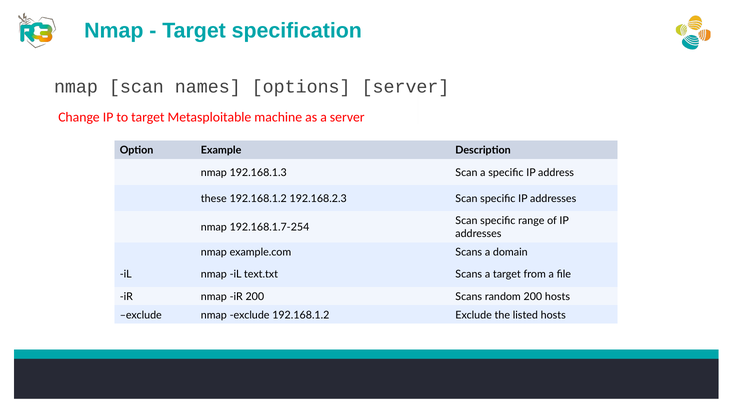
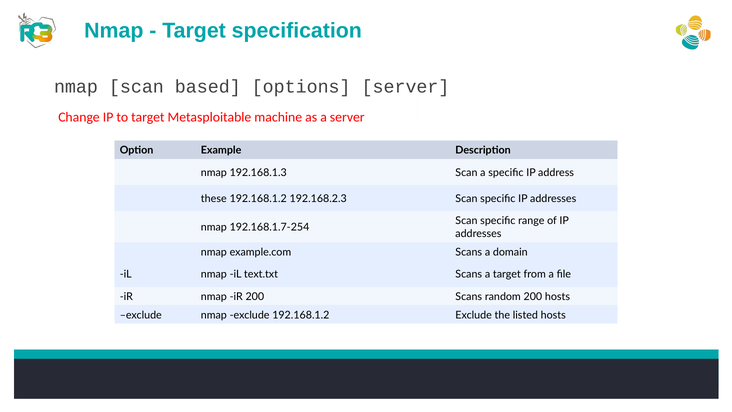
names: names -> based
